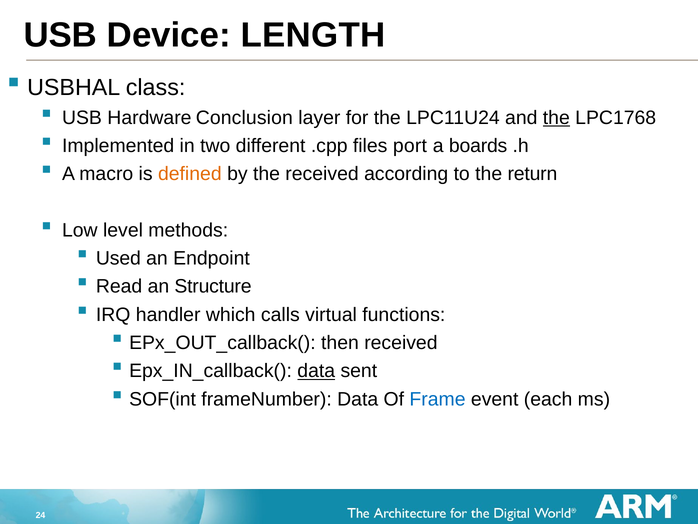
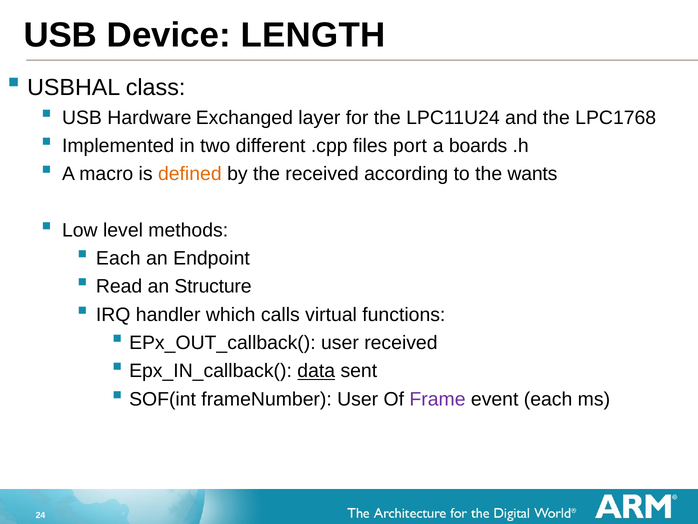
Conclusion: Conclusion -> Exchanged
the at (556, 118) underline: present -> none
return: return -> wants
Used at (118, 258): Used -> Each
EPx_OUT_callback( then: then -> user
frameNumber Data: Data -> User
Frame colour: blue -> purple
